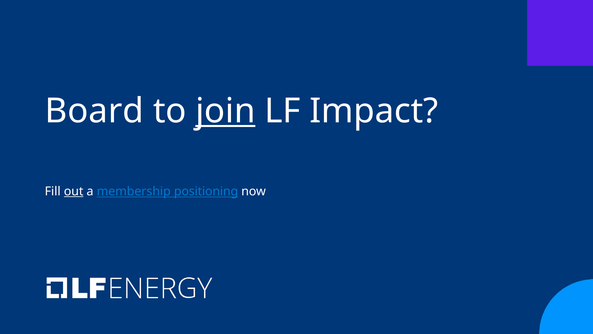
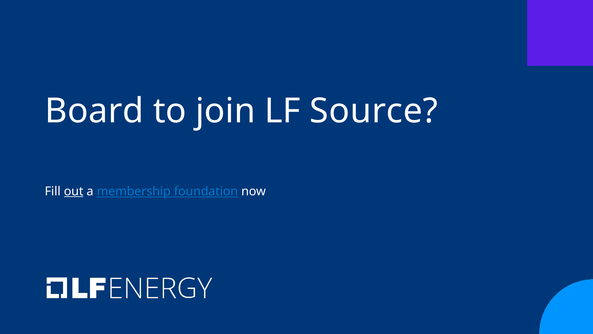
join underline: present -> none
Impact: Impact -> Source
positioning: positioning -> foundation
